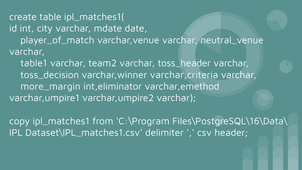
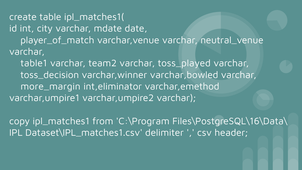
toss_header: toss_header -> toss_played
varchar,criteria: varchar,criteria -> varchar,bowled
